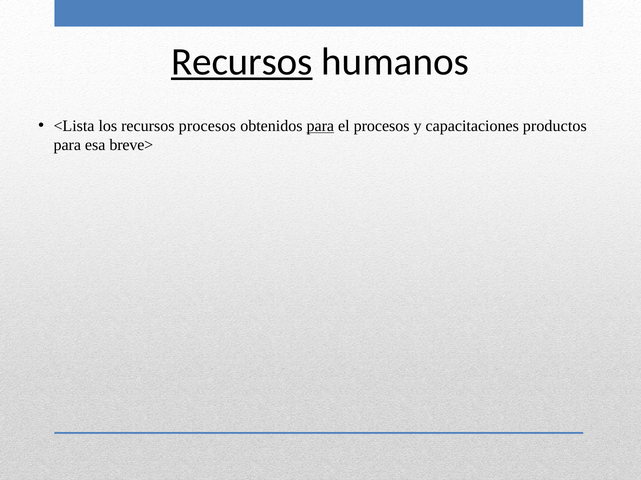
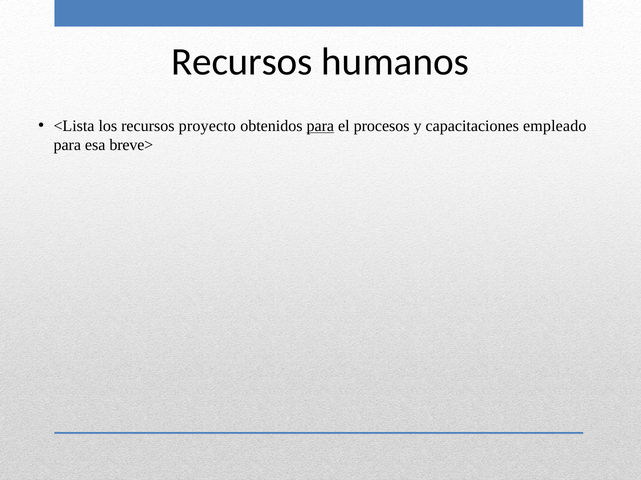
Recursos at (242, 62) underline: present -> none
recursos procesos: procesos -> proyecto
productos: productos -> empleado
